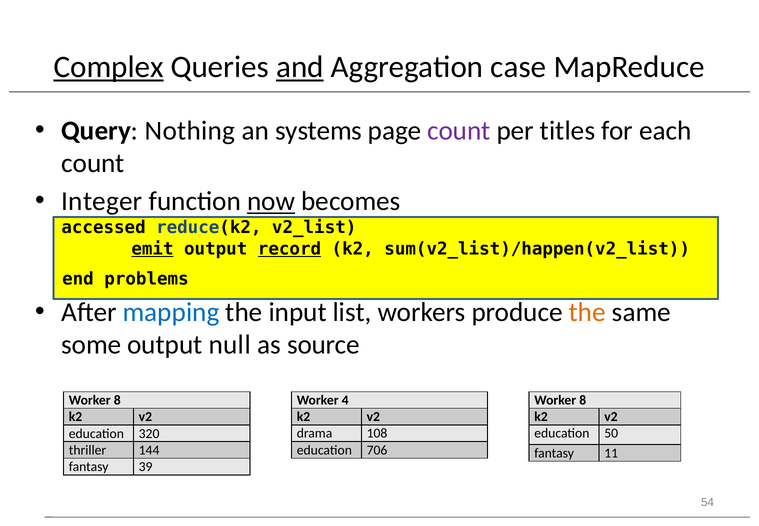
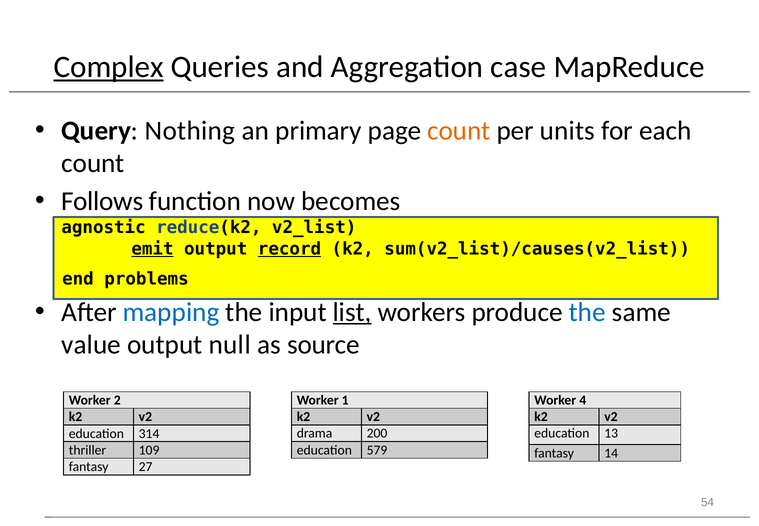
and underline: present -> none
systems: systems -> primary
count at (459, 130) colour: purple -> orange
titles: titles -> units
Integer: Integer -> Follows
now underline: present -> none
accessed: accessed -> agnostic
sum(v2_list)/happen(v2_list: sum(v2_list)/happen(v2_list -> sum(v2_list)/causes(v2_list
list underline: none -> present
the at (587, 312) colour: orange -> blue
some: some -> value
8 at (117, 400): 8 -> 2
4: 4 -> 1
8 at (583, 400): 8 -> 4
108: 108 -> 200
50: 50 -> 13
320: 320 -> 314
706: 706 -> 579
144: 144 -> 109
11: 11 -> 14
39: 39 -> 27
